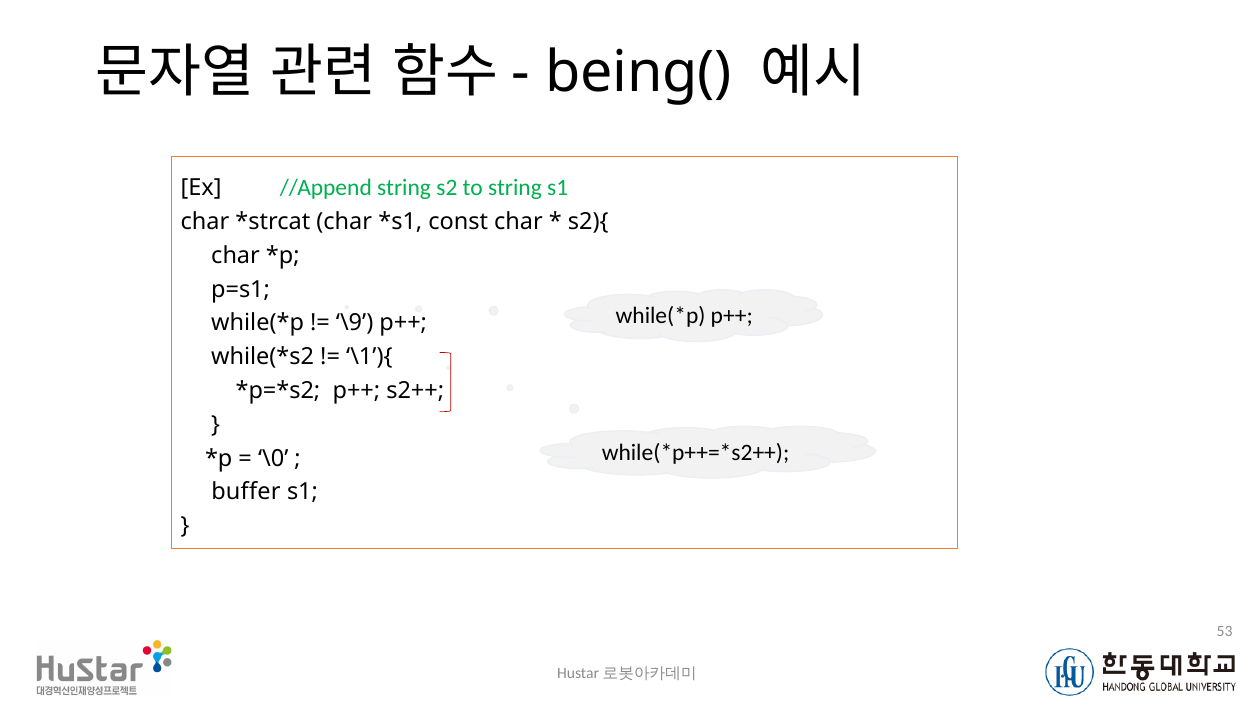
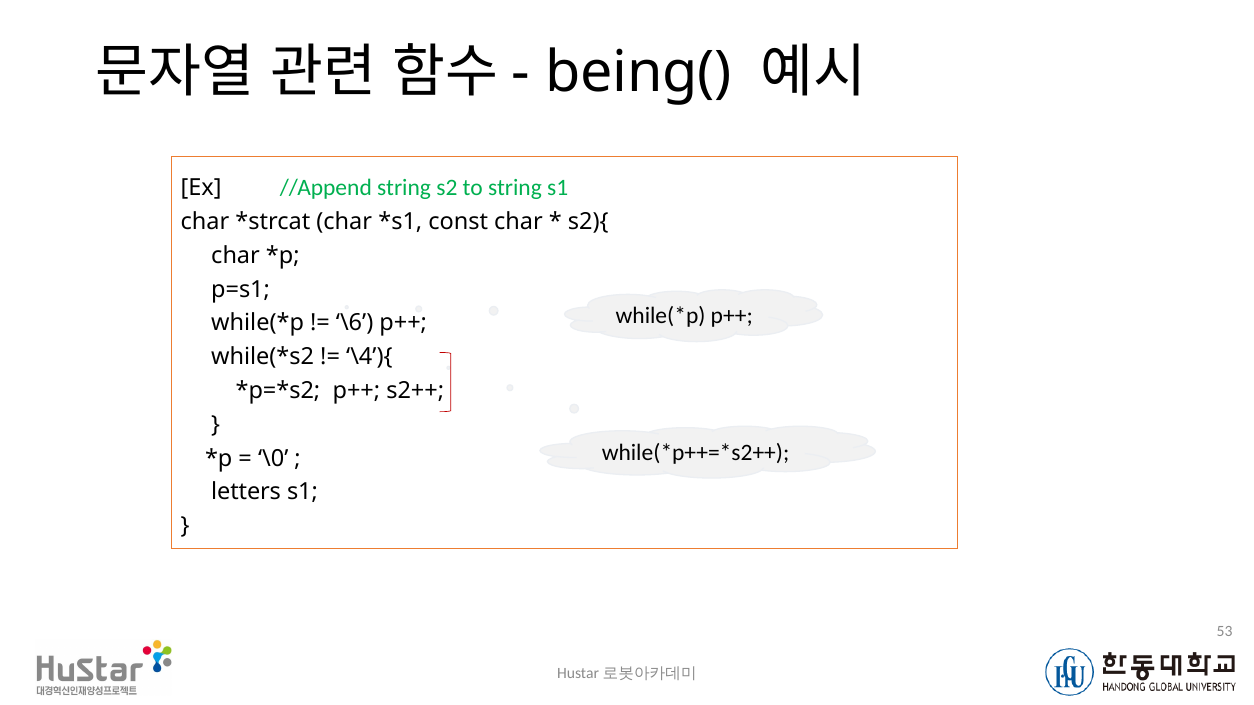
\9: \9 -> \6
\1’){: \1’){ -> \4’){
buffer: buffer -> letters
